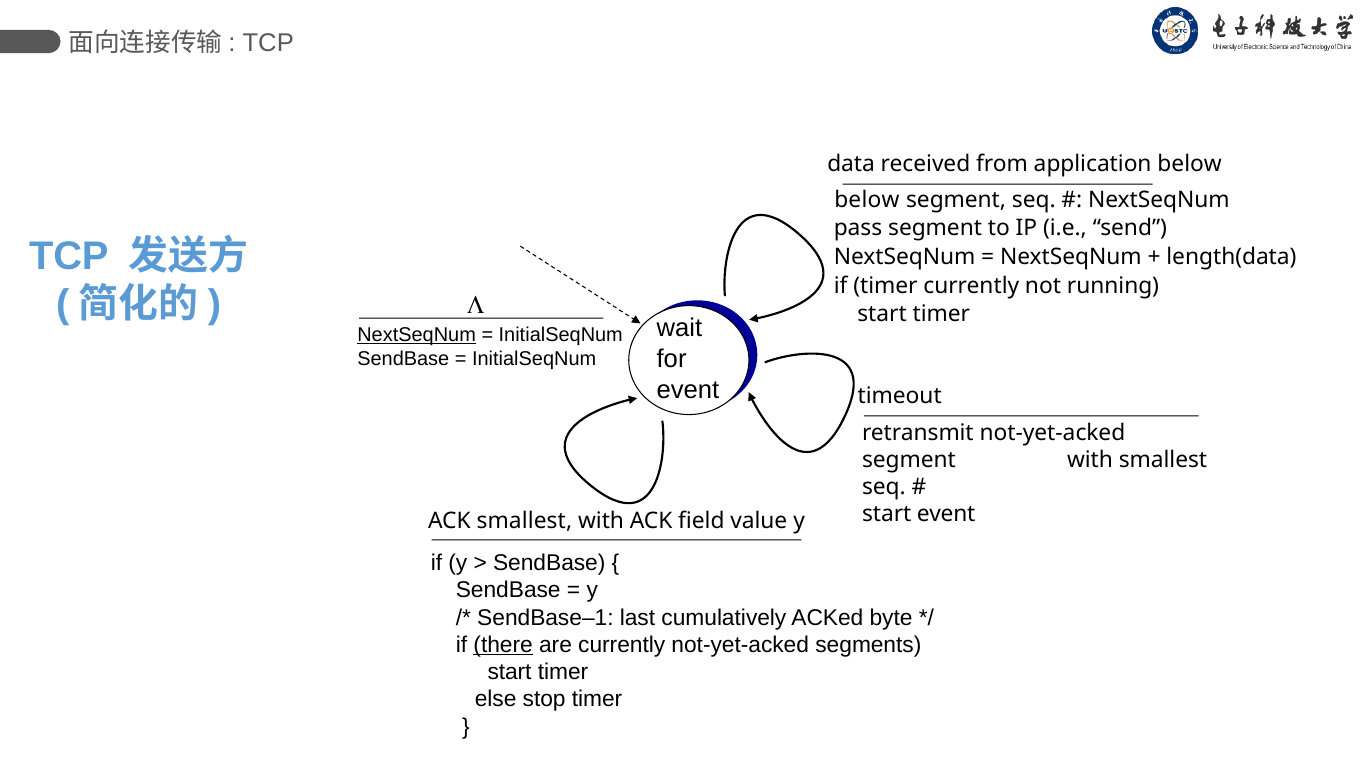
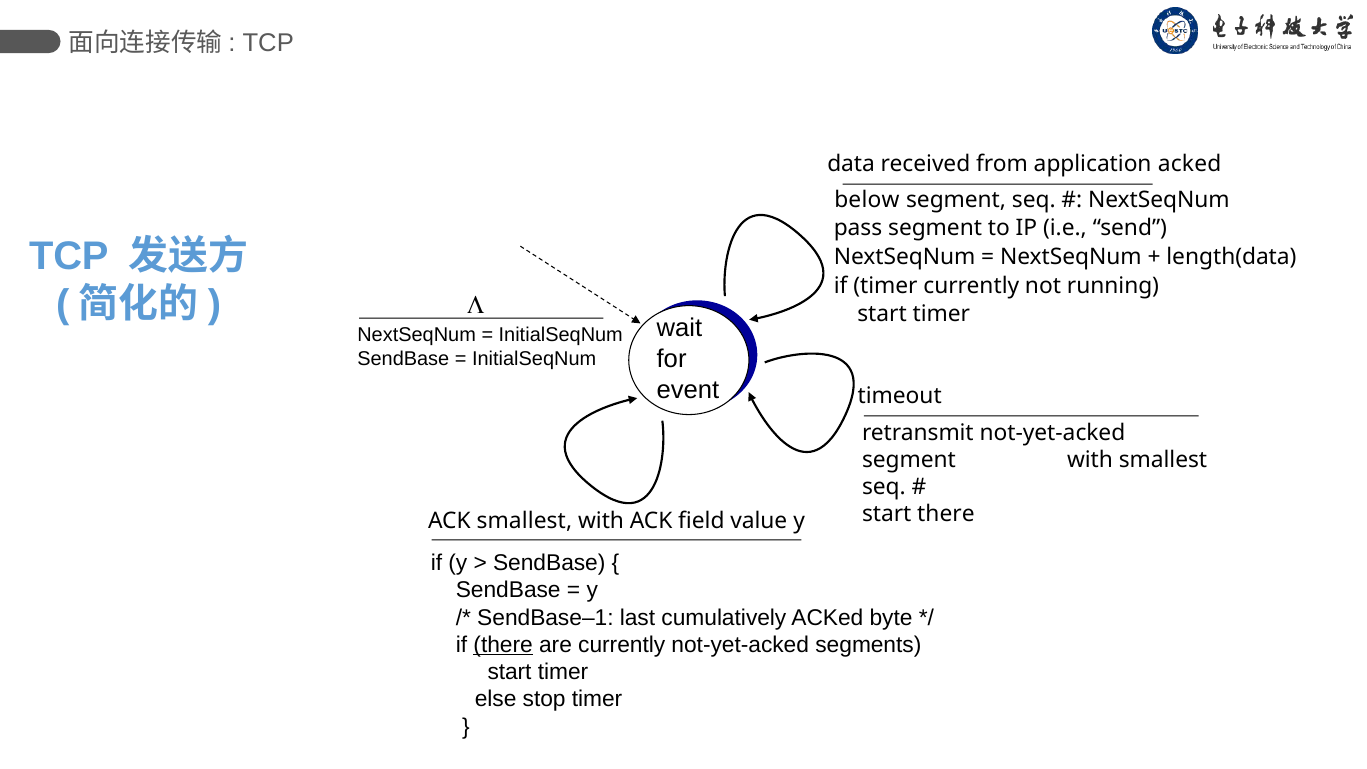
application below: below -> acked
NextSeqNum at (417, 335) underline: present -> none
start event: event -> there
